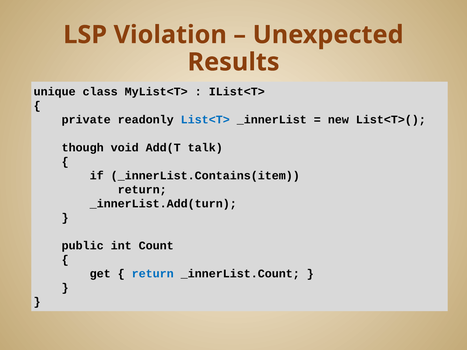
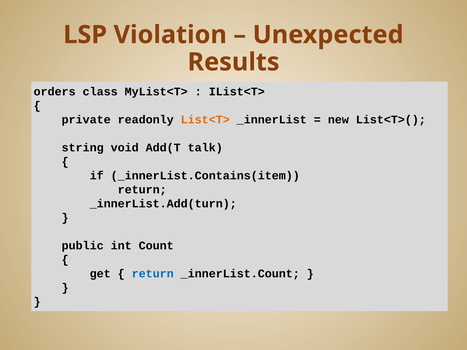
unique: unique -> orders
List<T> colour: blue -> orange
though: though -> string
